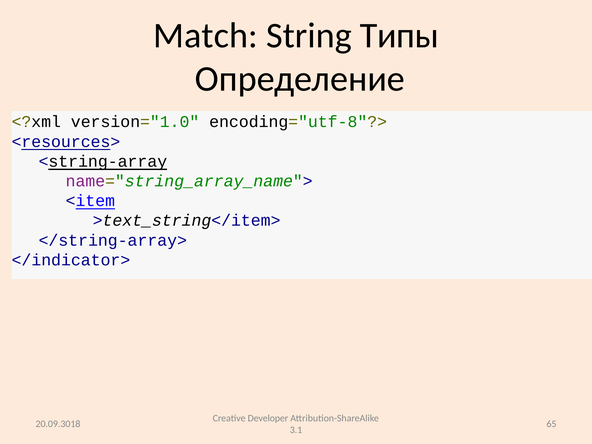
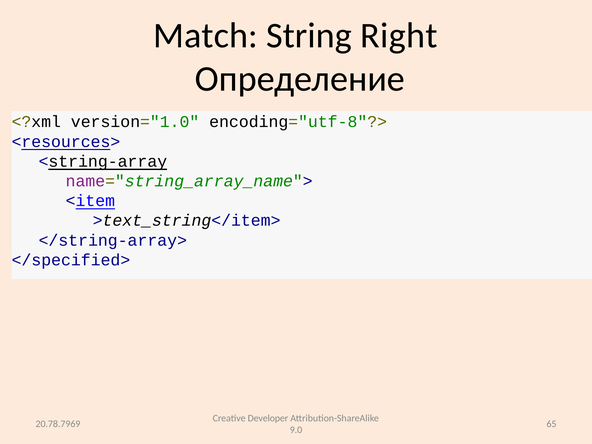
Типы: Типы -> Right
</indicator>: </indicator> -> </specified>
20.09.3018: 20.09.3018 -> 20.78.7969
3.1: 3.1 -> 9.0
